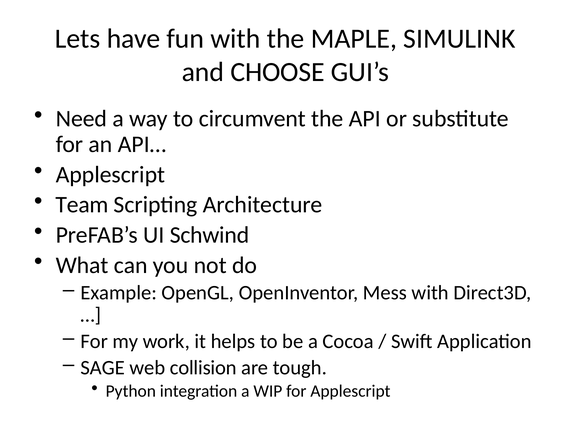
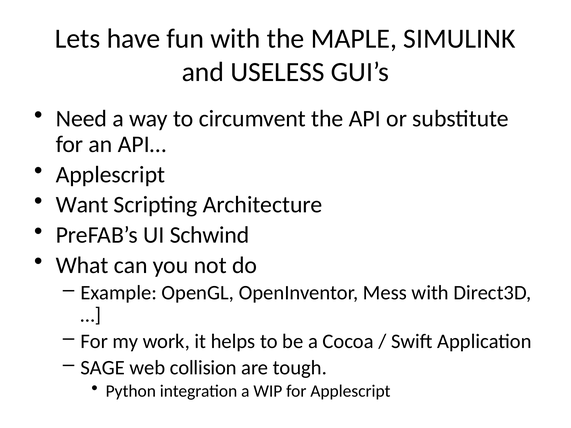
CHOOSE: CHOOSE -> USELESS
Team: Team -> Want
